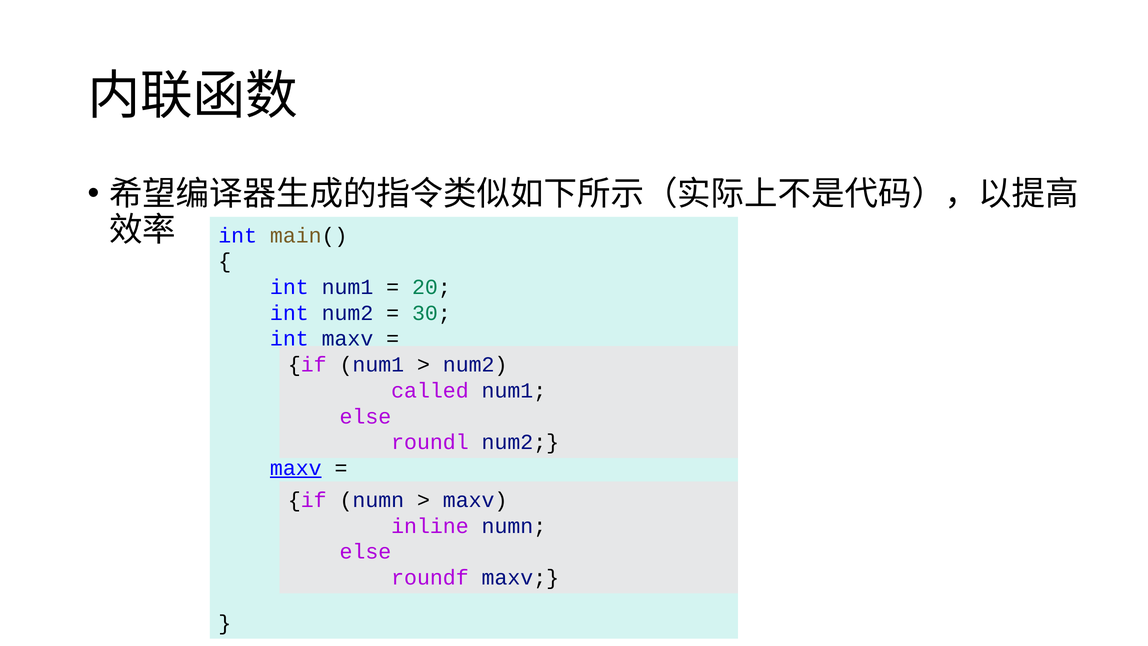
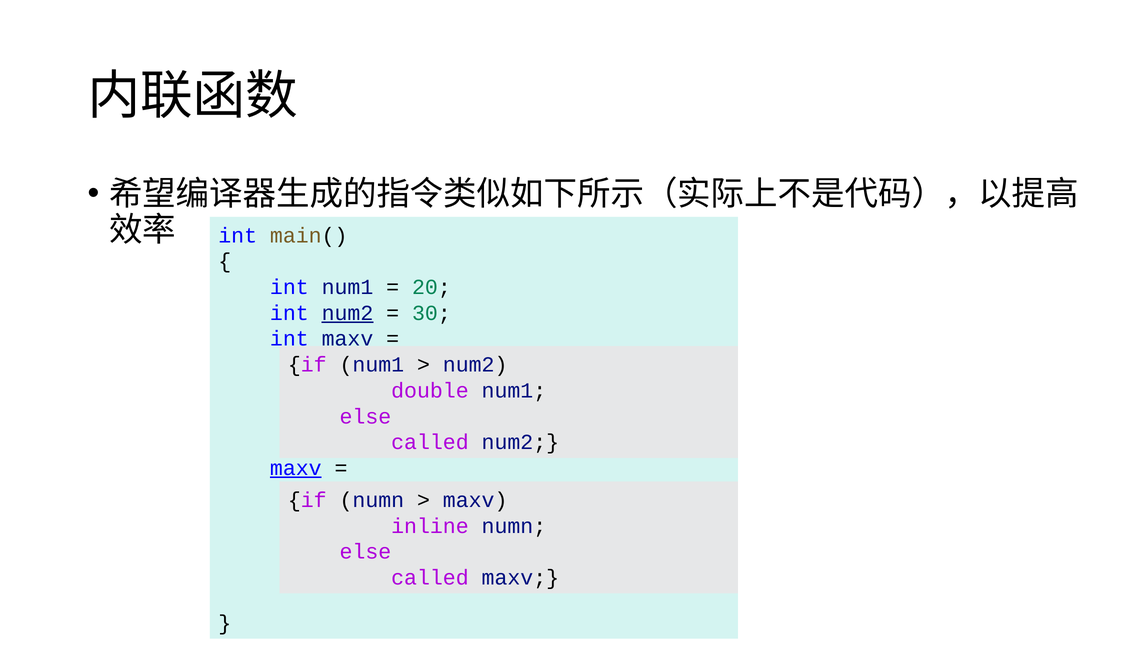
num2 at (347, 313) underline: none -> present
called: called -> double
roundl at (430, 442): roundl -> called
roundf at (430, 577): roundf -> called
